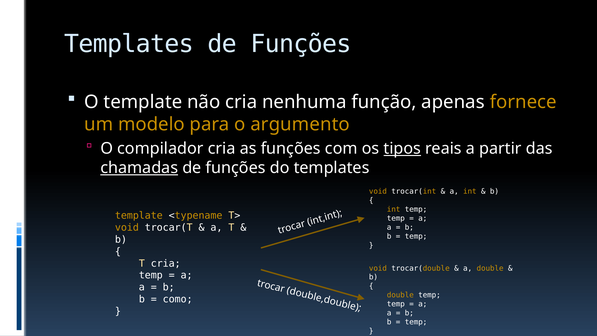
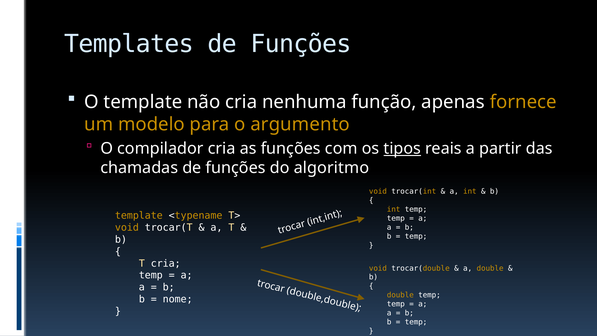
chamadas underline: present -> none
do templates: templates -> algoritmo
como: como -> nome
